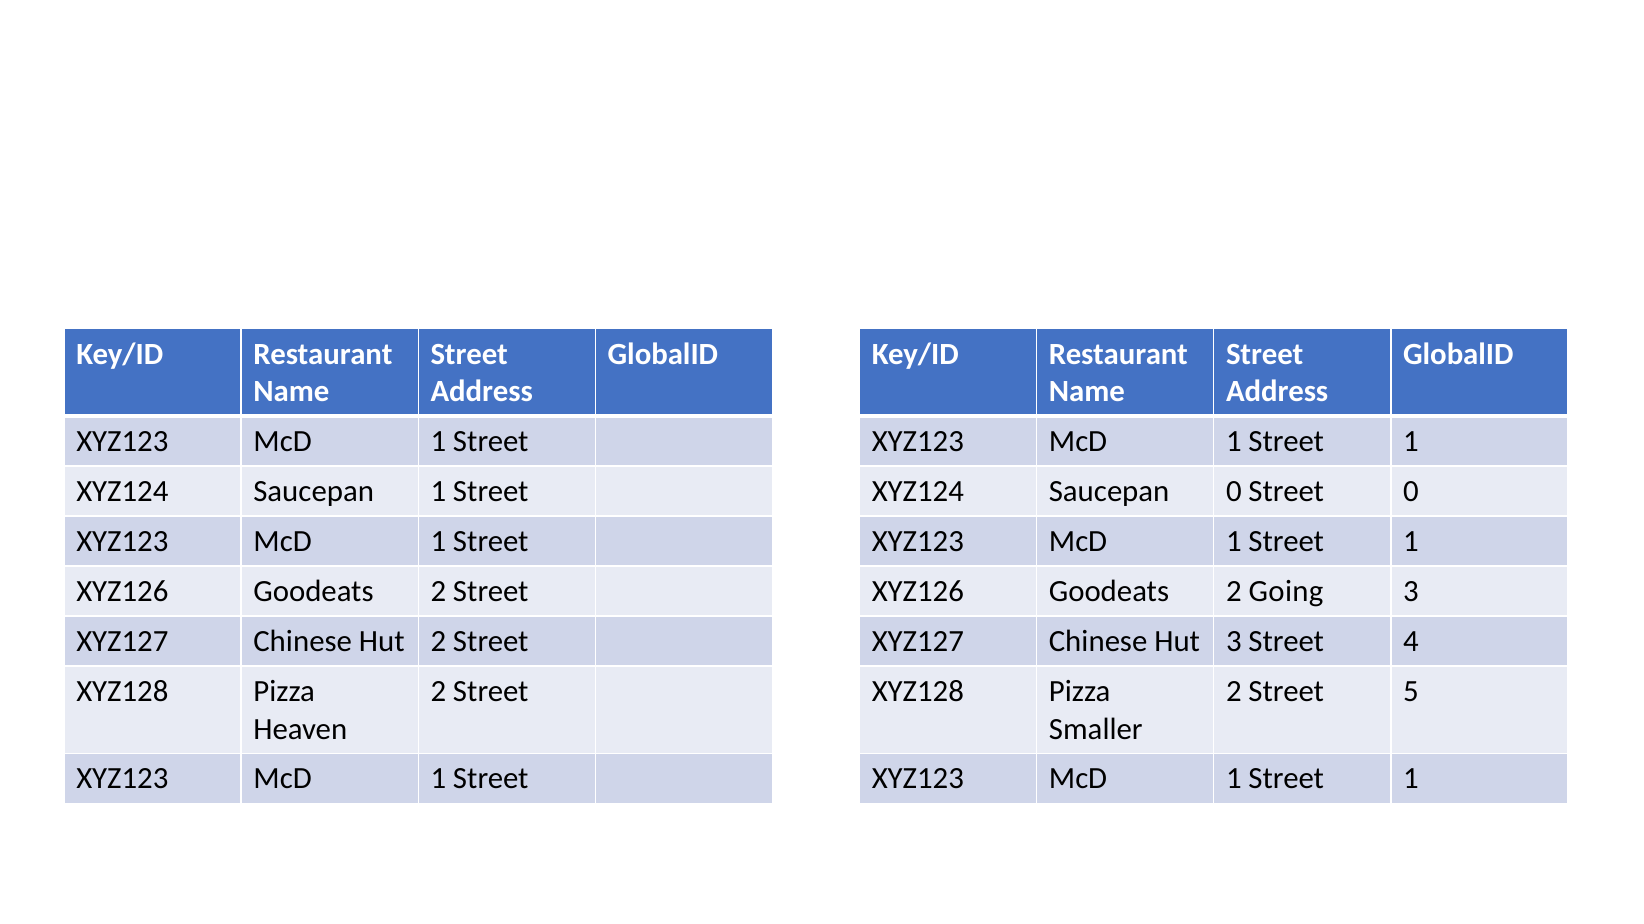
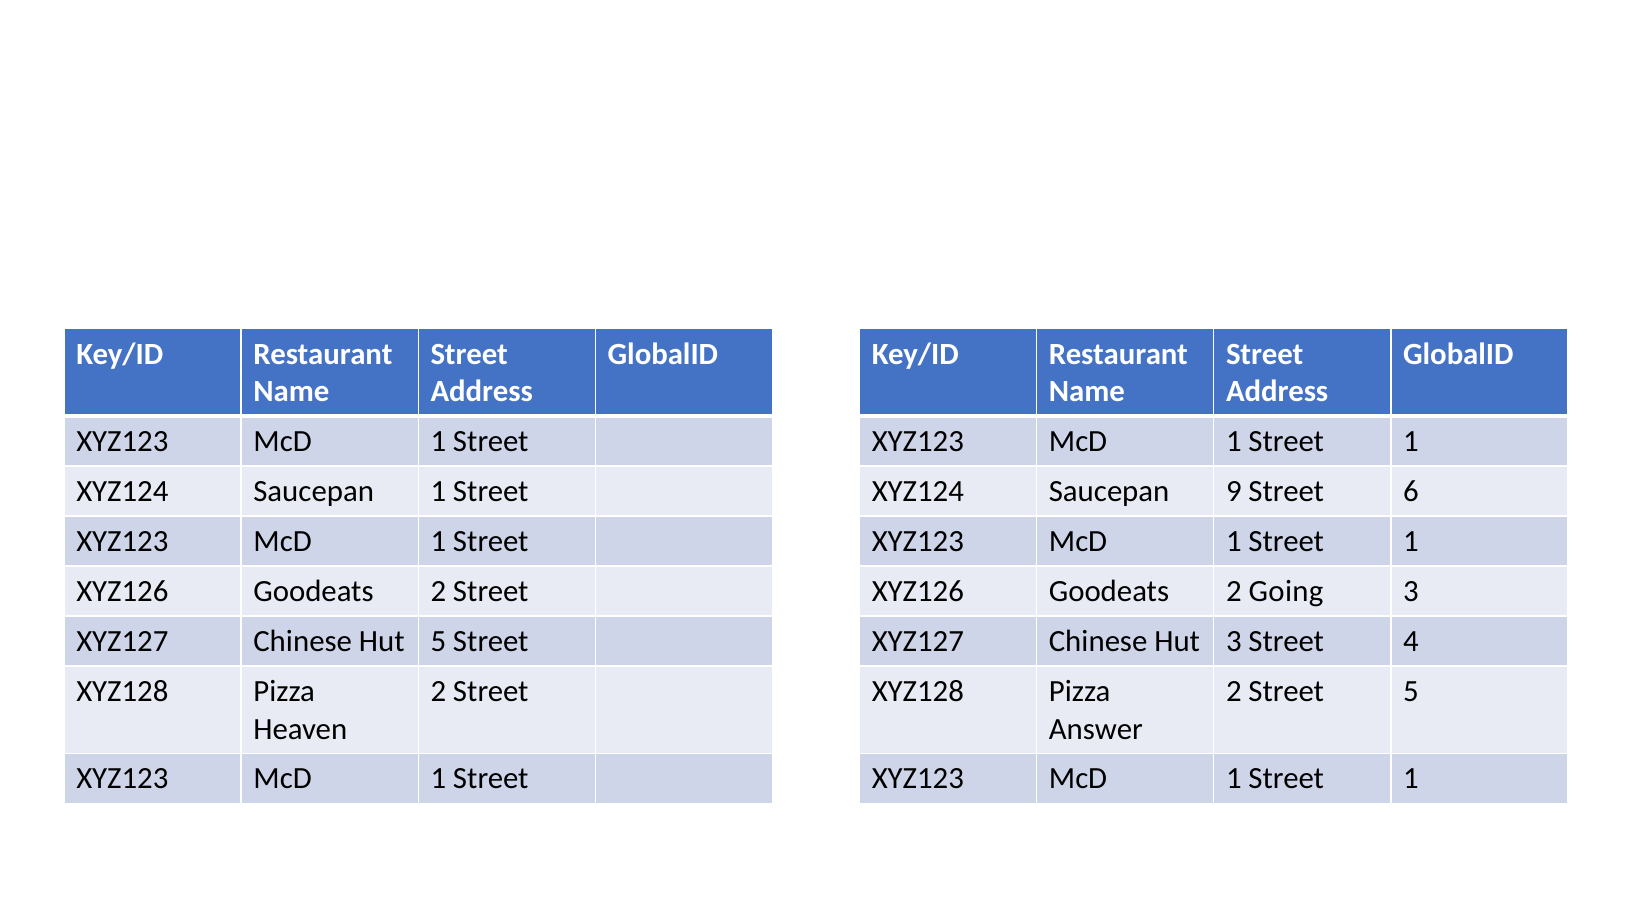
Saucepan 0: 0 -> 9
Street 0: 0 -> 6
Hut 2: 2 -> 5
Smaller: Smaller -> Answer
